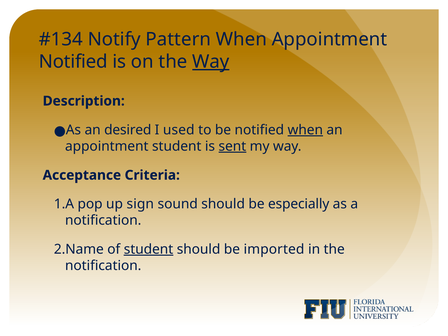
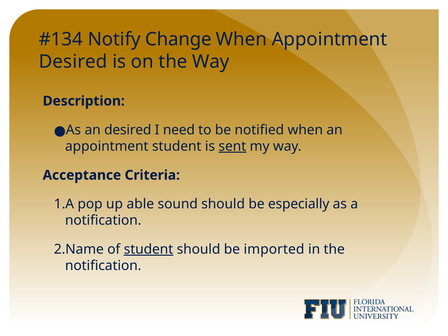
Pattern: Pattern -> Change
Notified at (73, 62): Notified -> Desired
Way at (211, 62) underline: present -> none
used: used -> need
when at (305, 130) underline: present -> none
sign: sign -> able
